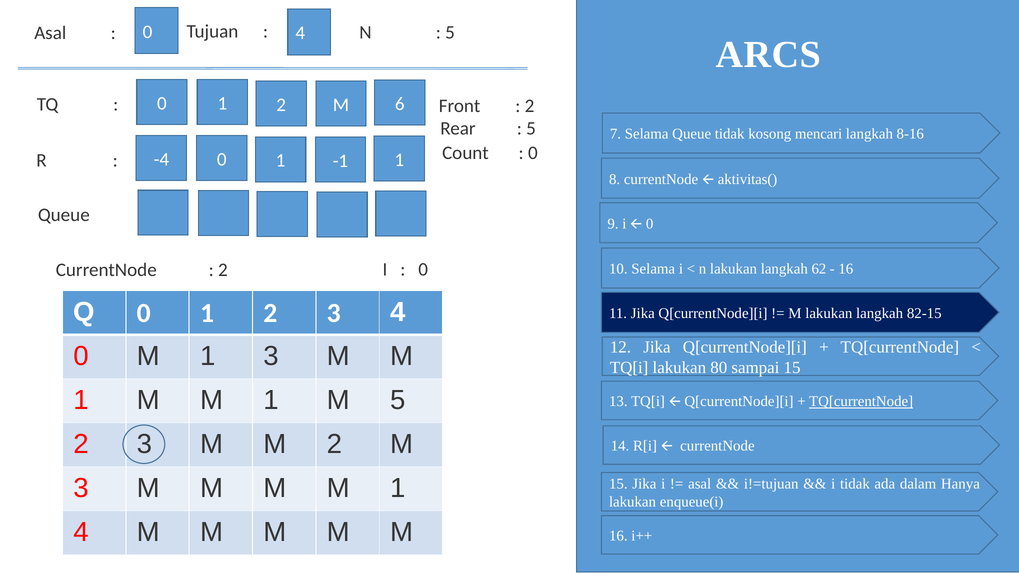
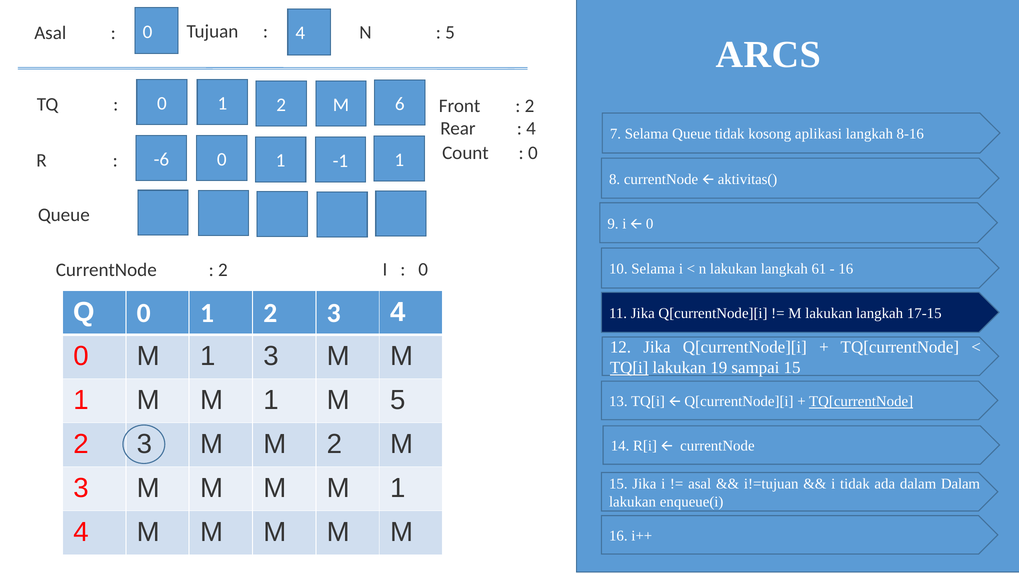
5 at (531, 129): 5 -> 4
mencari: mencari -> aplikasi
-4: -4 -> -6
62: 62 -> 61
82-15: 82-15 -> 17-15
TQ[i at (629, 368) underline: none -> present
80: 80 -> 19
dalam Hanya: Hanya -> Dalam
